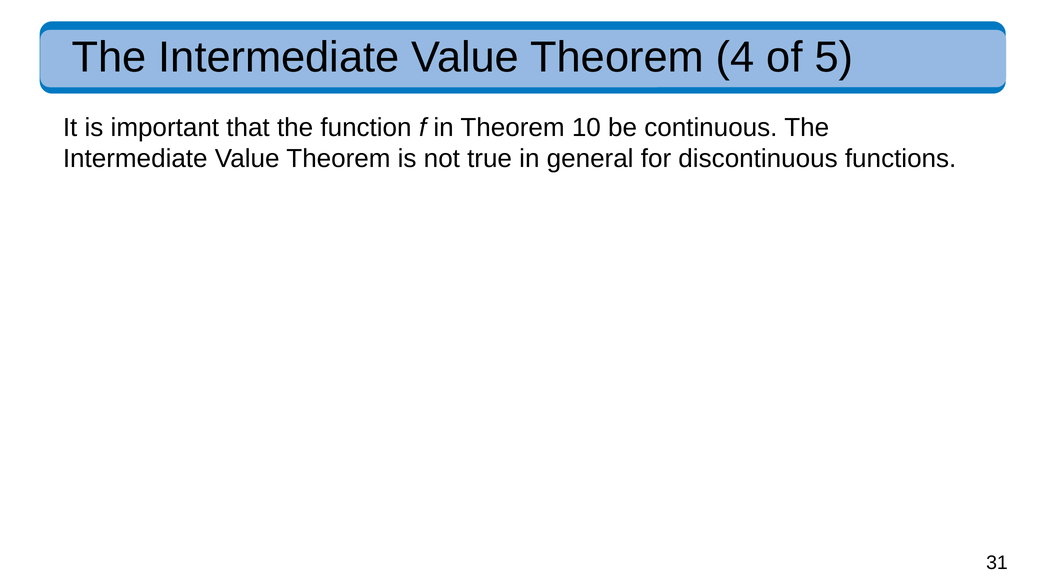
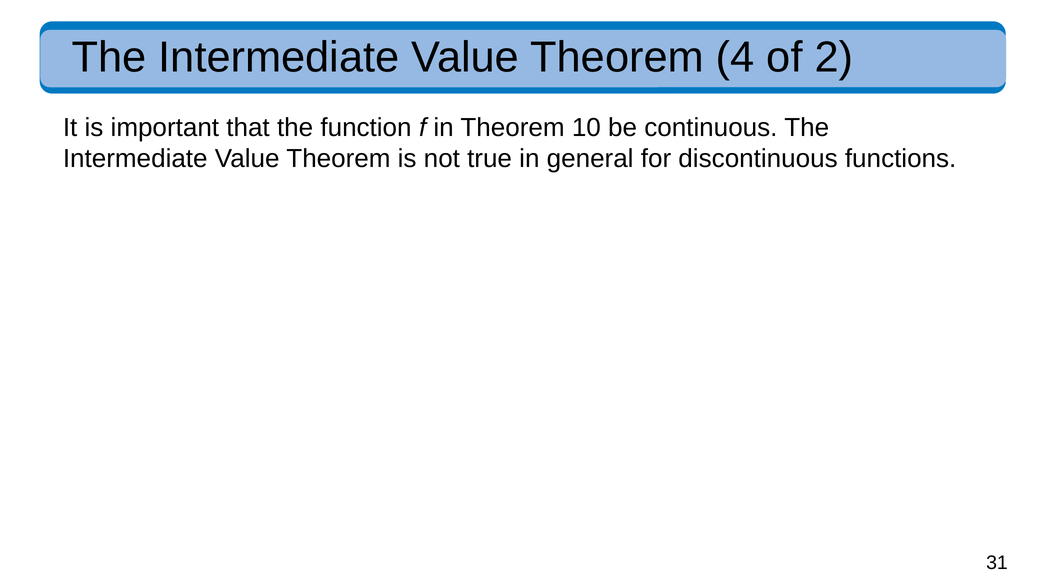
5: 5 -> 2
